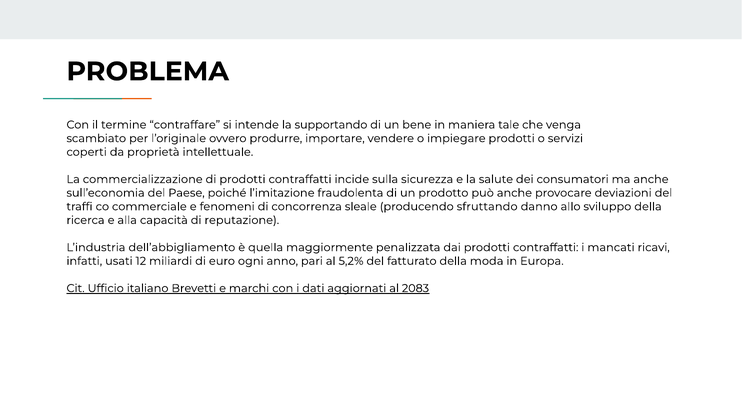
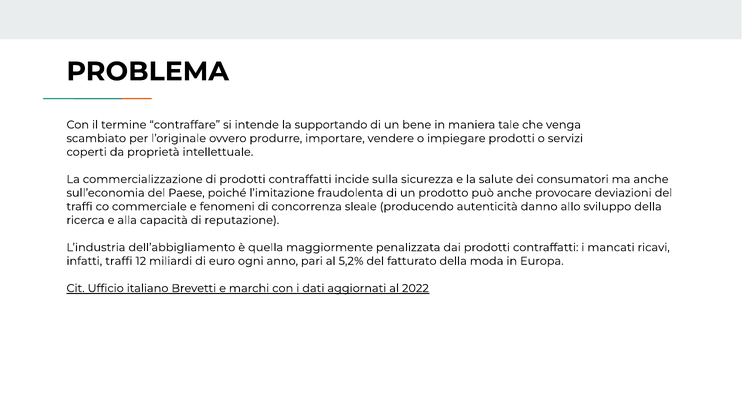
sfruttando: sfruttando -> autenticità
infatti usati: usati -> traffi
2083: 2083 -> 2022
